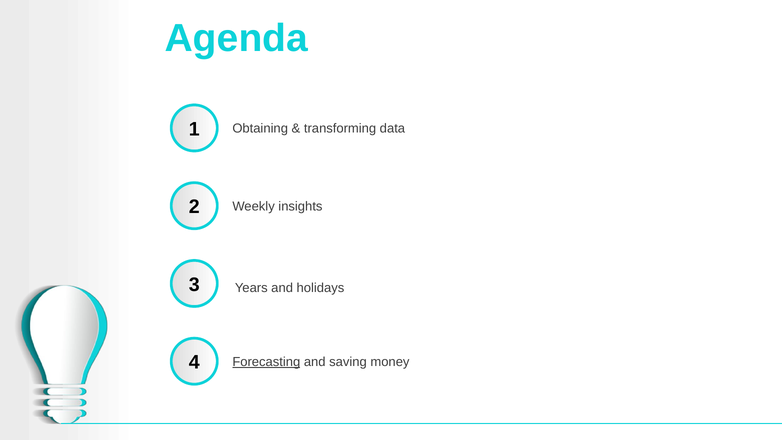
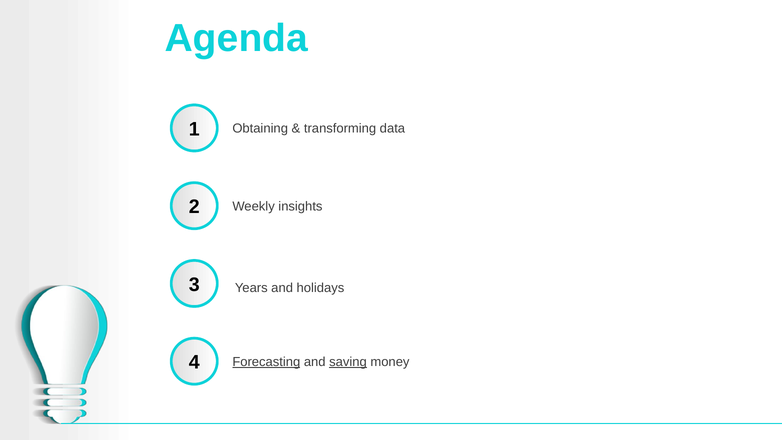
saving underline: none -> present
